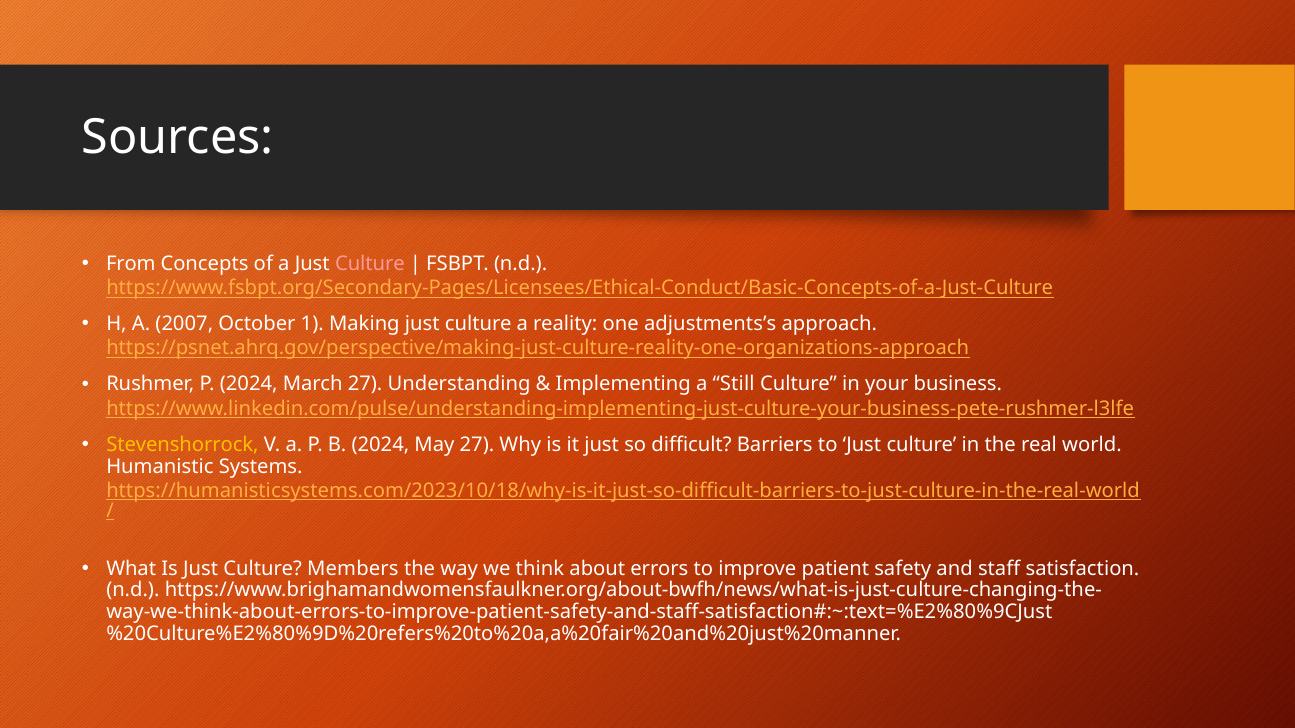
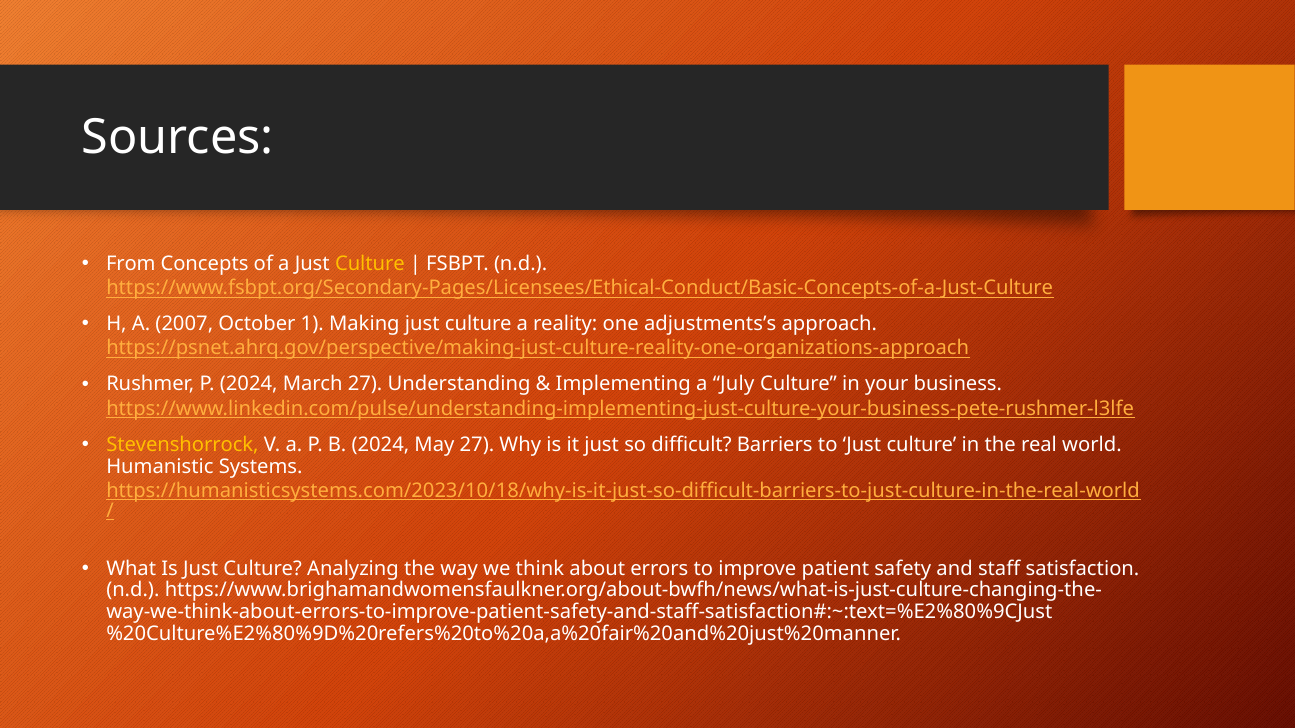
Culture at (370, 264) colour: pink -> yellow
Still: Still -> July
Members: Members -> Analyzing
